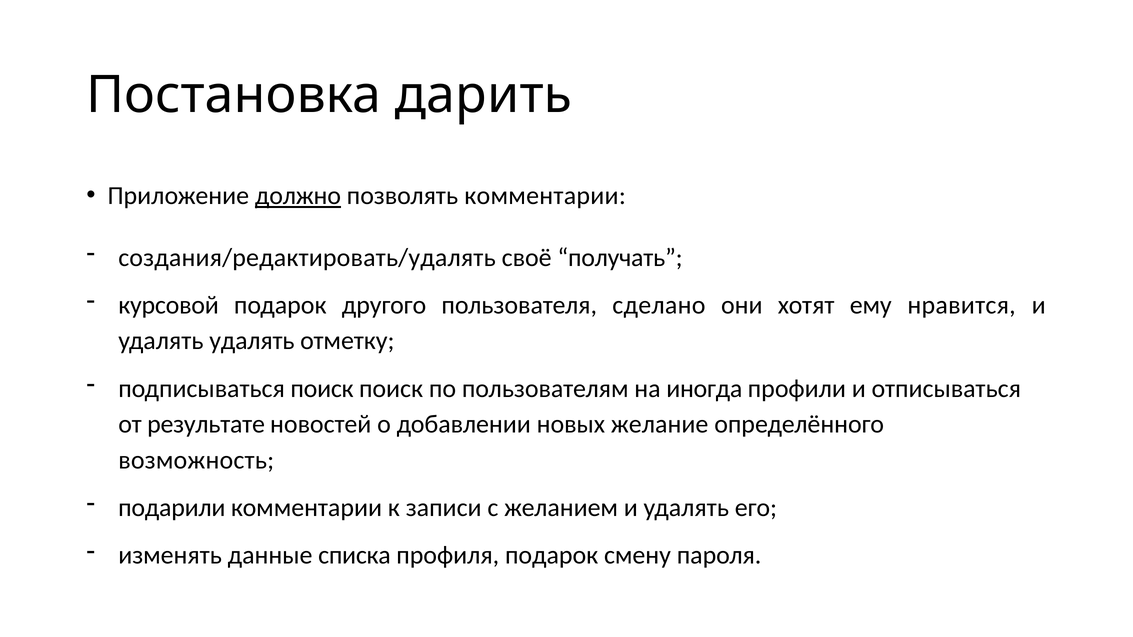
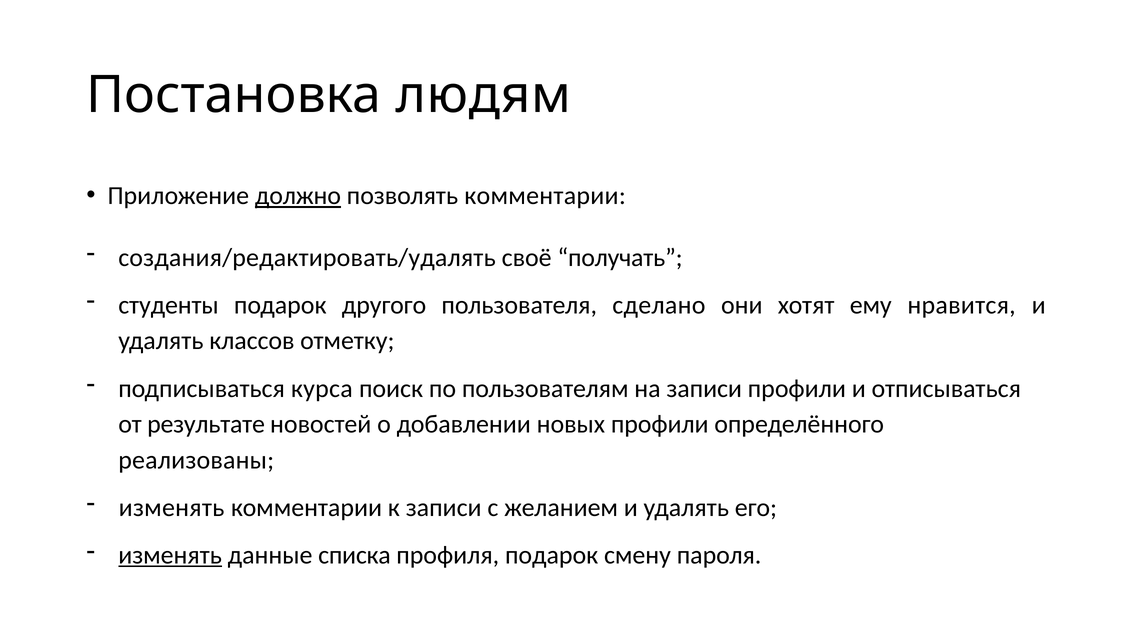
дарить: дарить -> людям
курсовой: курсовой -> студенты
удалять удалять: удалять -> классов
подписываться поиск: поиск -> курса
на иногда: иногда -> записи
новых желание: желание -> профили
возможность: возможность -> реализованы
подарили at (172, 508): подарили -> изменять
изменять at (170, 556) underline: none -> present
